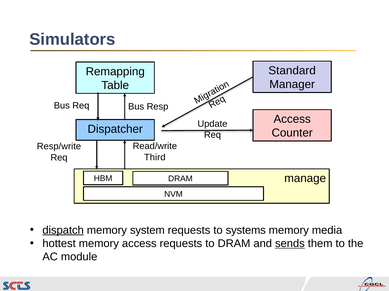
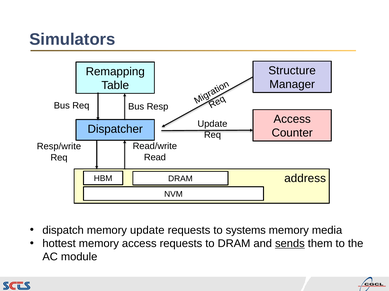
Standard: Standard -> Structure
Third: Third -> Read
manage: manage -> address
dispatch underline: present -> none
memory system: system -> update
